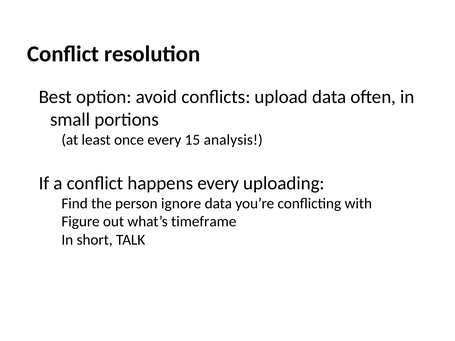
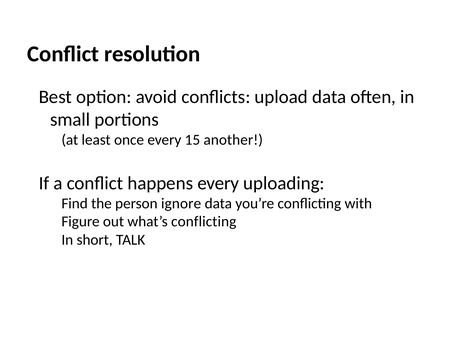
analysis: analysis -> another
what’s timeframe: timeframe -> conflicting
